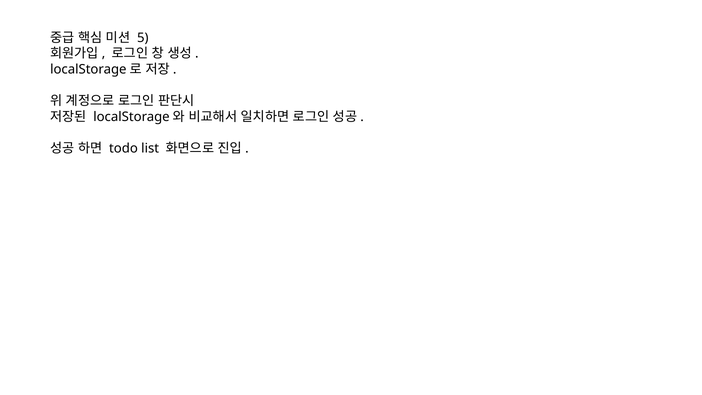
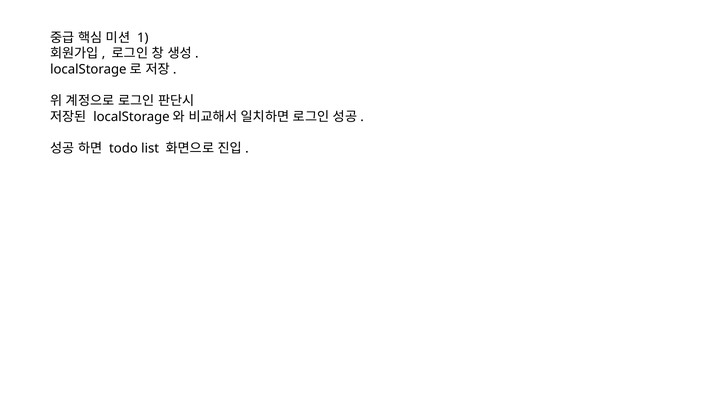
5: 5 -> 1
